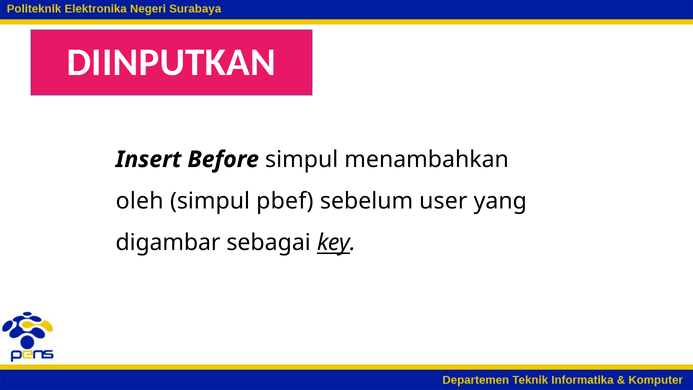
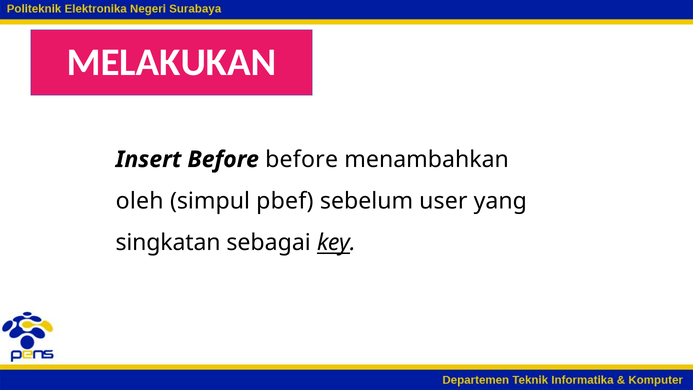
DIINPUTKAN: DIINPUTKAN -> MELAKUKAN
Before simpul: simpul -> before
digambar: digambar -> singkatan
